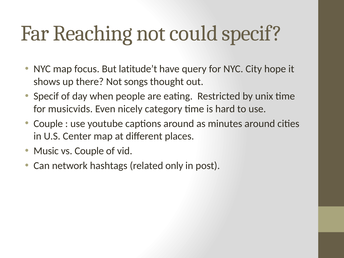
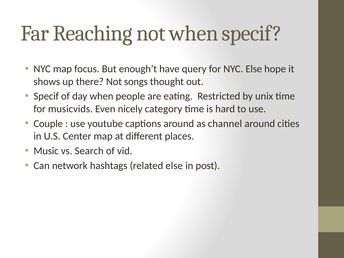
not could: could -> when
latitude’t: latitude’t -> enough’t
NYC City: City -> Else
minutes: minutes -> channel
vs Couple: Couple -> Search
related only: only -> else
